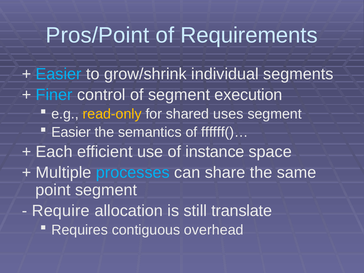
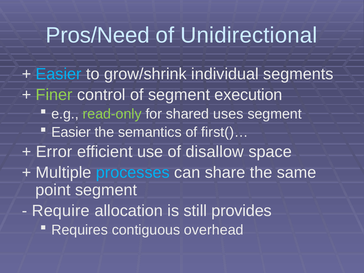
Pros/Point: Pros/Point -> Pros/Need
Requirements: Requirements -> Unidirectional
Finer colour: light blue -> light green
read-only colour: yellow -> light green
ffffff()…: ffffff()… -> first()…
Each: Each -> Error
instance: instance -> disallow
translate: translate -> provides
